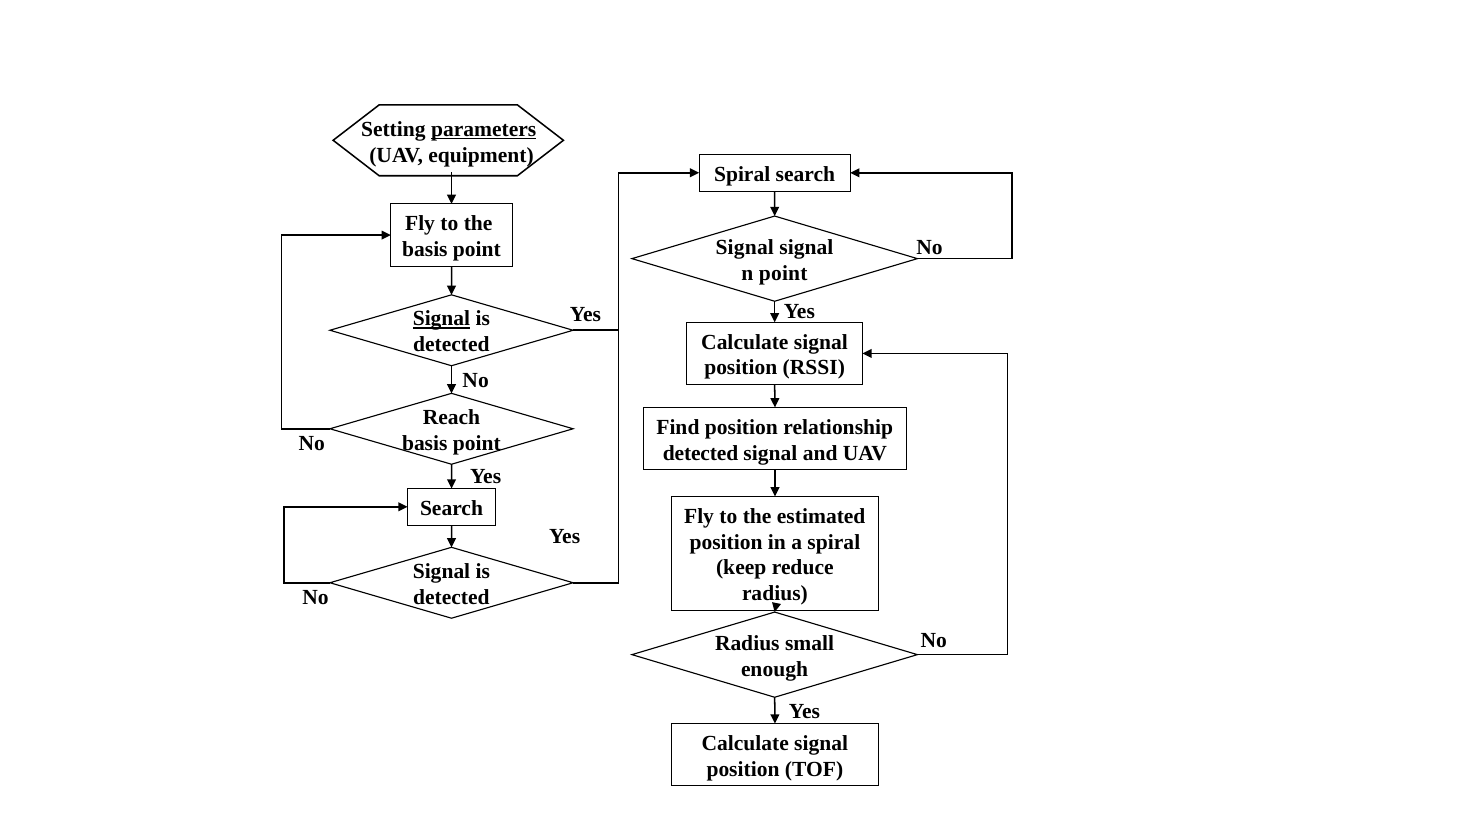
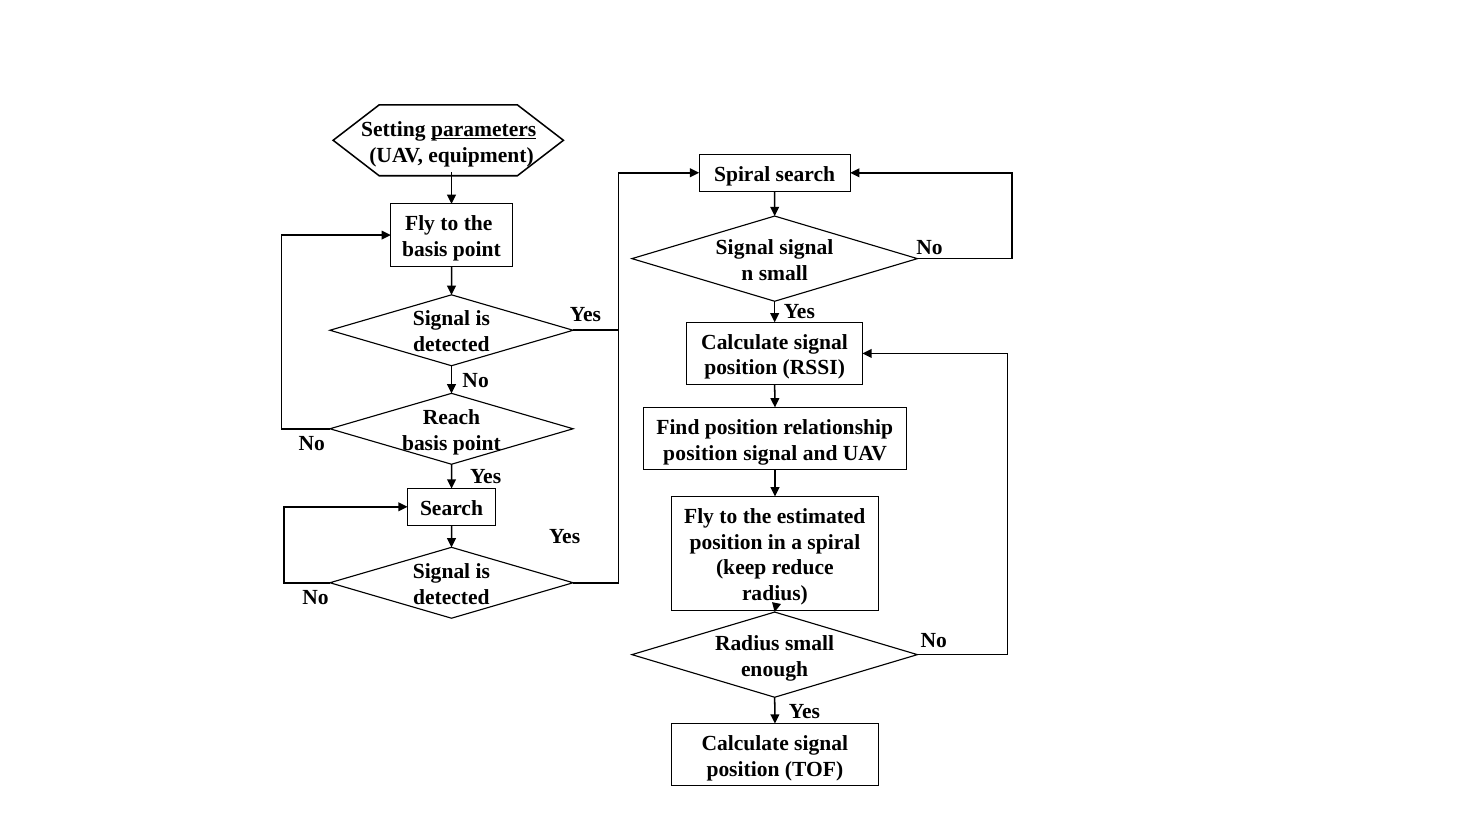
n point: point -> small
Signal at (442, 319) underline: present -> none
detected at (701, 453): detected -> position
